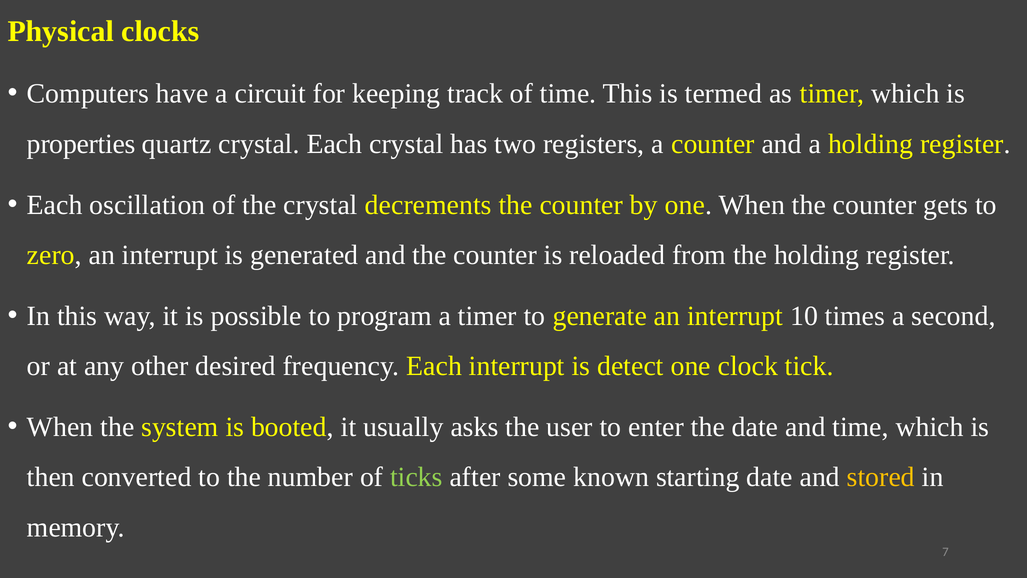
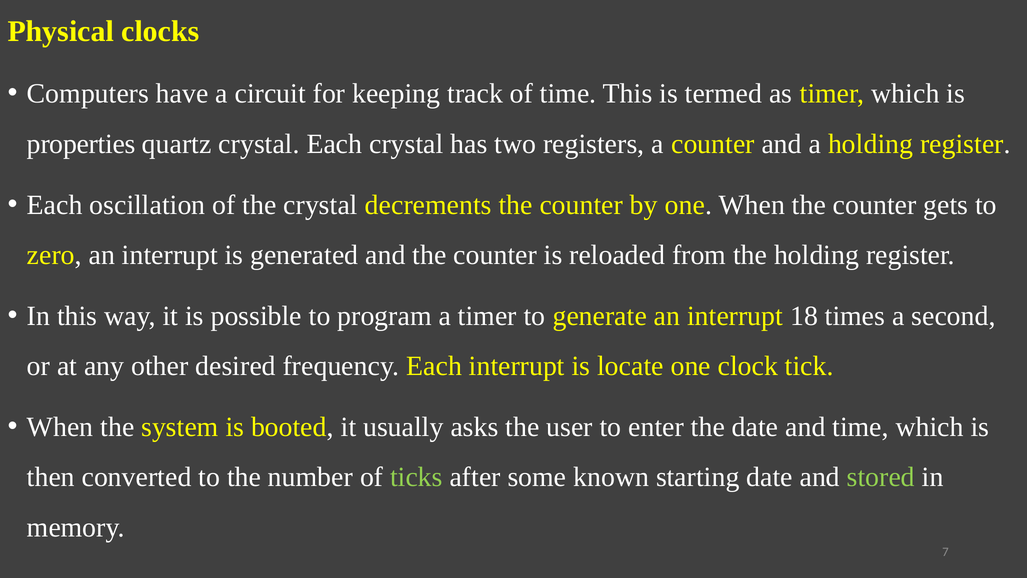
10: 10 -> 18
detect: detect -> locate
stored colour: yellow -> light green
